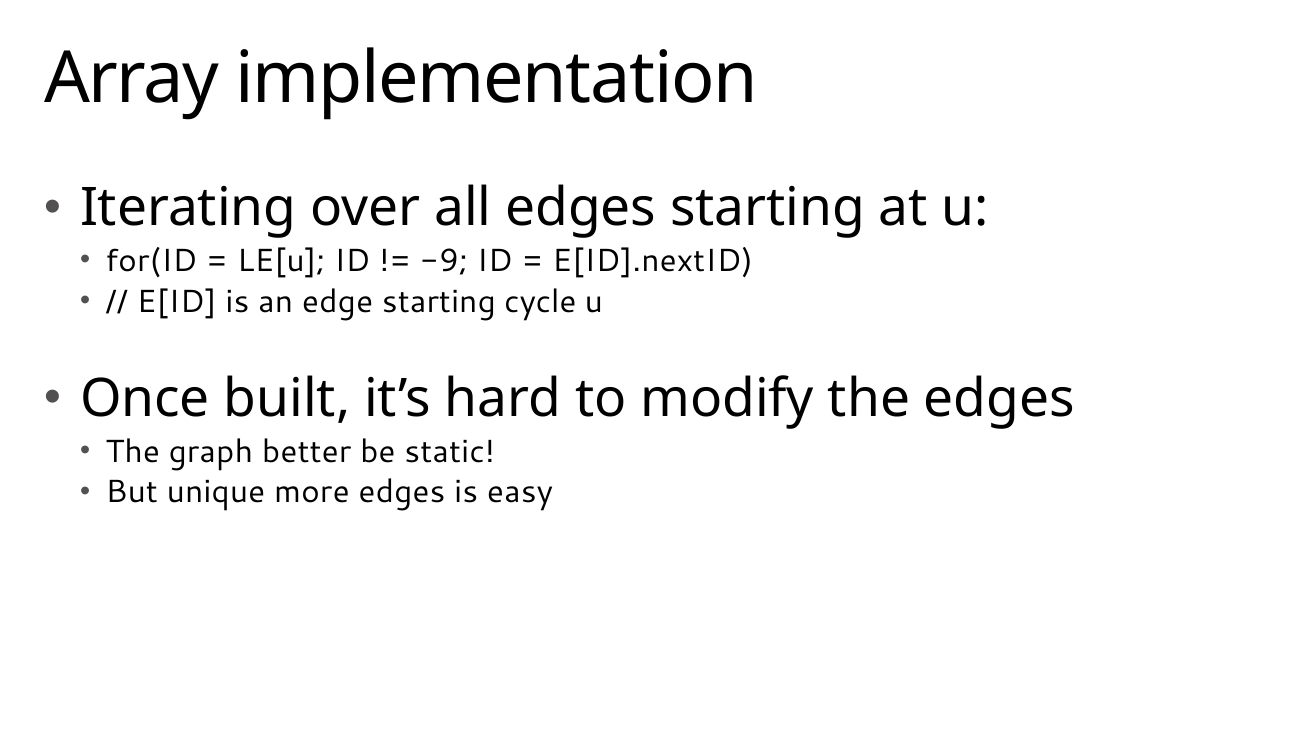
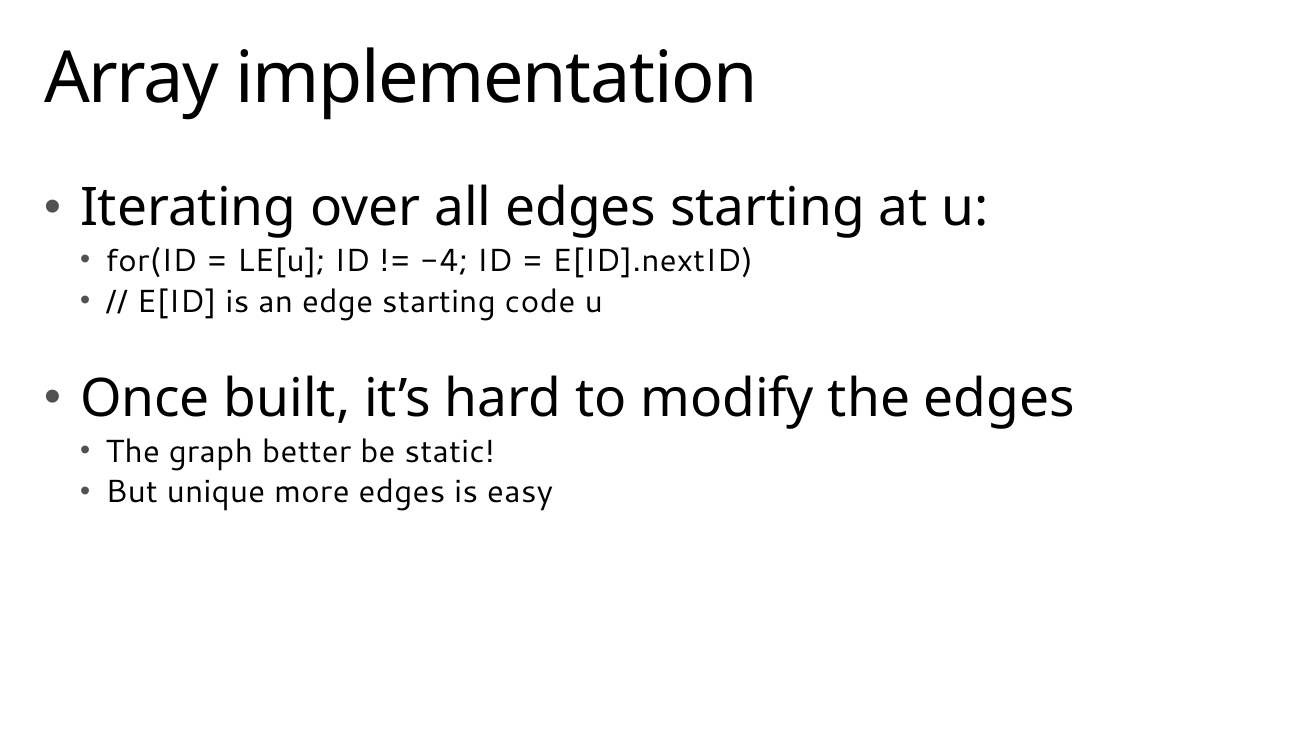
-9: -9 -> -4
cycle: cycle -> code
